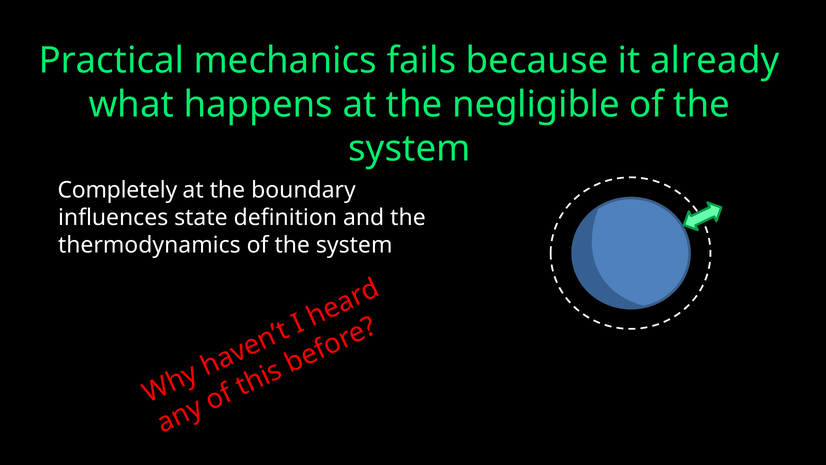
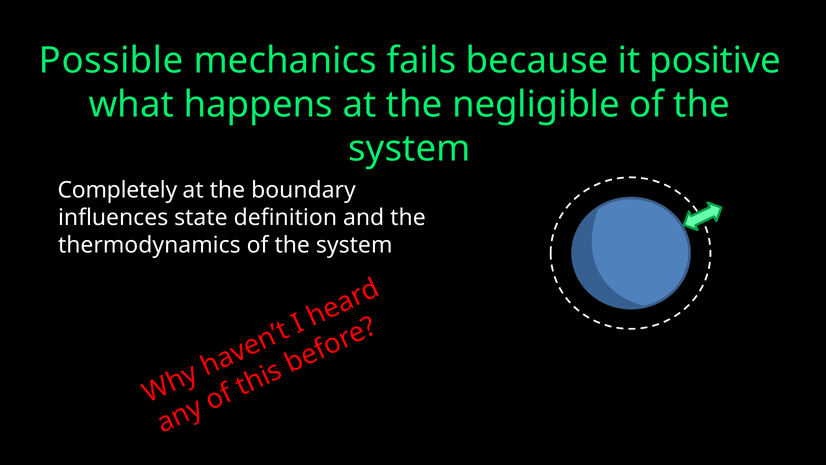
Practical: Practical -> Possible
already: already -> positive
